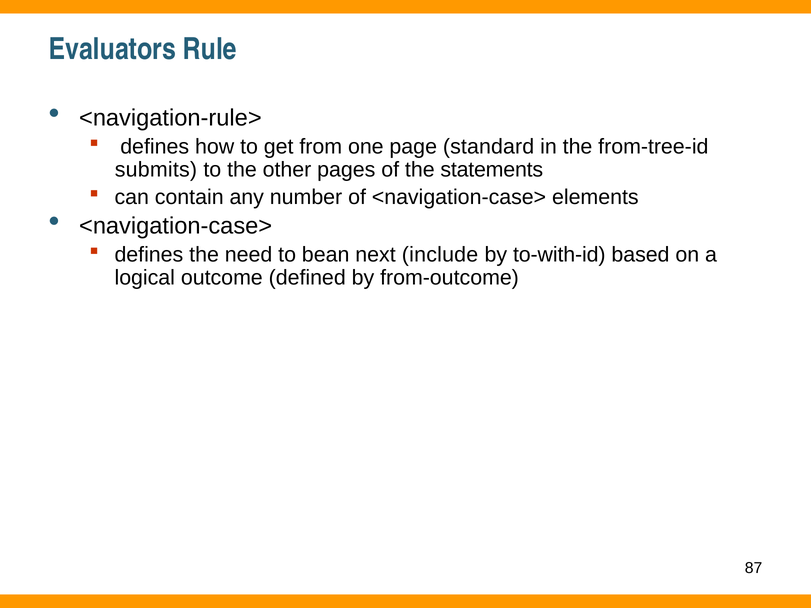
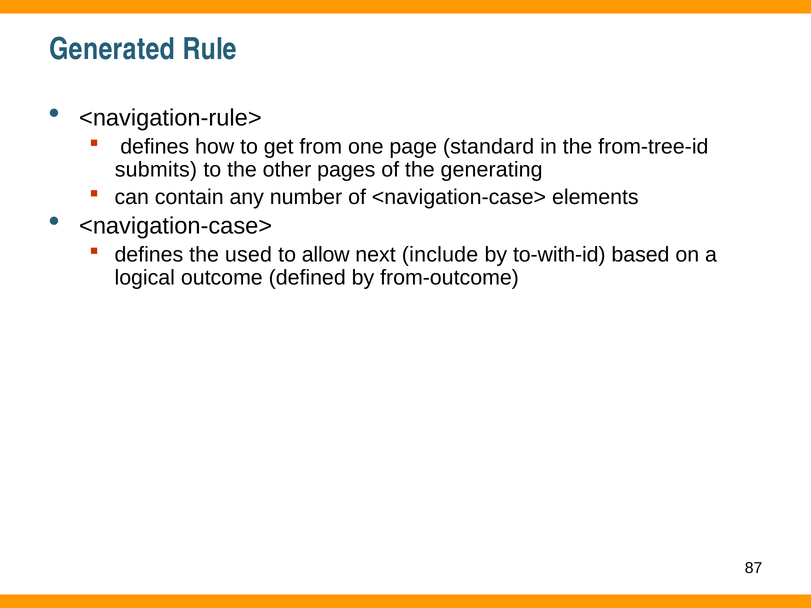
Evaluators: Evaluators -> Generated
statements: statements -> generating
need: need -> used
bean: bean -> allow
